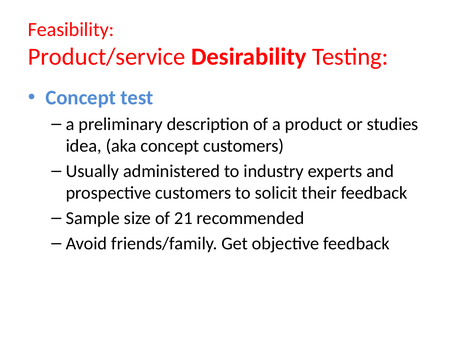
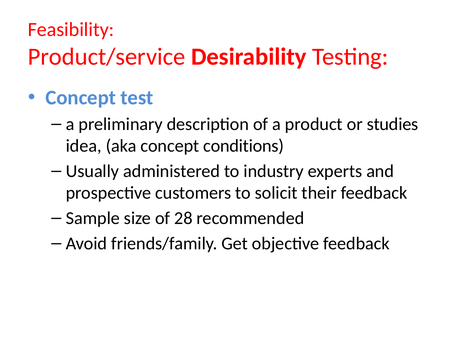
concept customers: customers -> conditions
21: 21 -> 28
